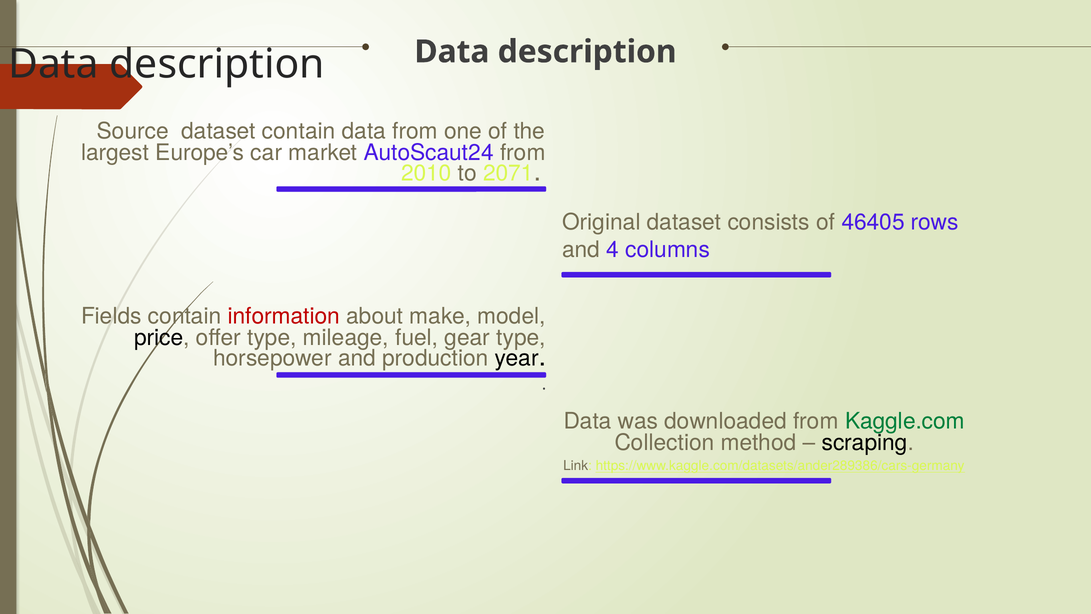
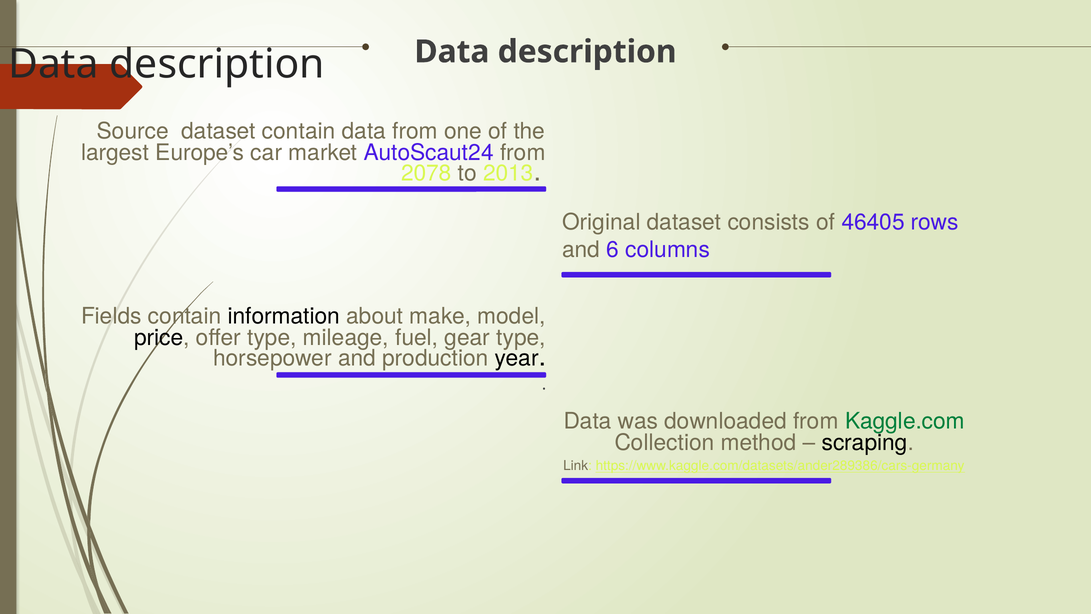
2010: 2010 -> 2078
2071: 2071 -> 2013
4: 4 -> 6
information colour: red -> black
